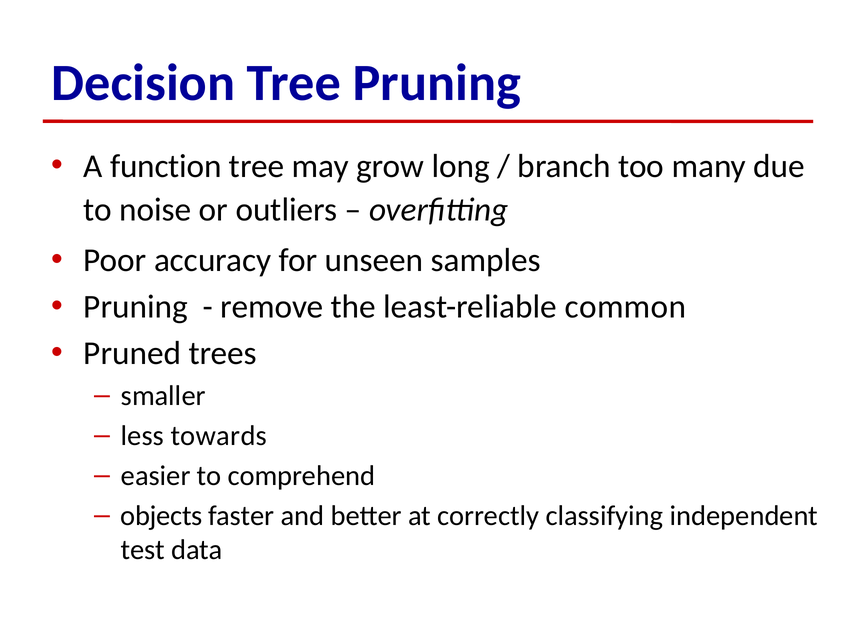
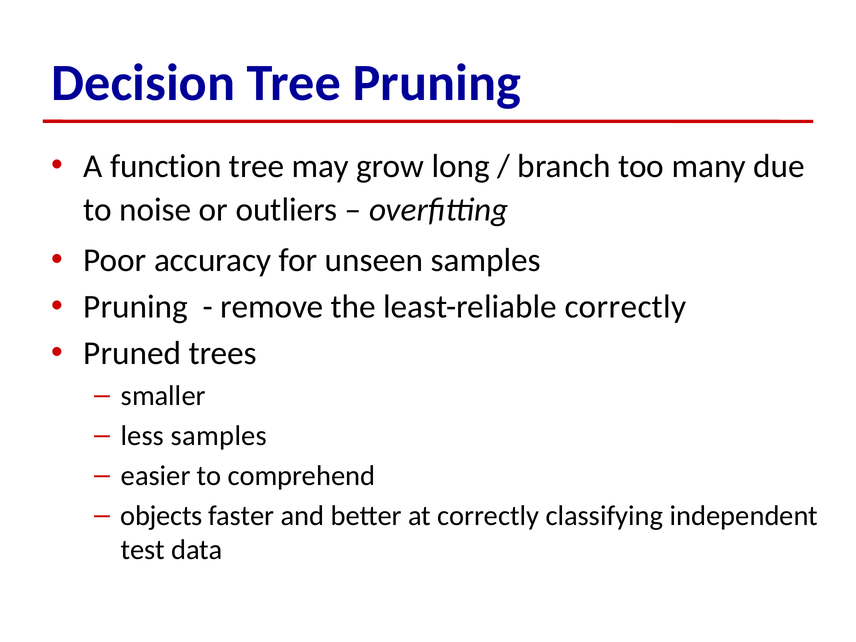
least-reliable common: common -> correctly
less towards: towards -> samples
